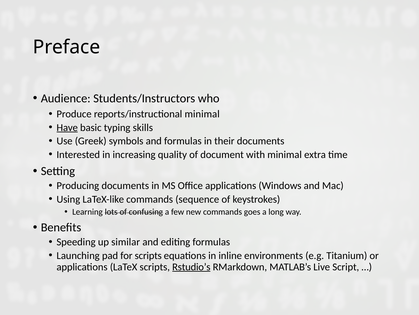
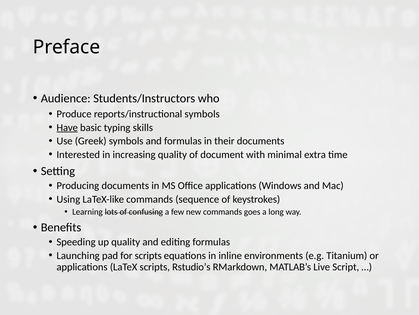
reports/instructional minimal: minimal -> symbols
up similar: similar -> quality
Rstudio’s underline: present -> none
